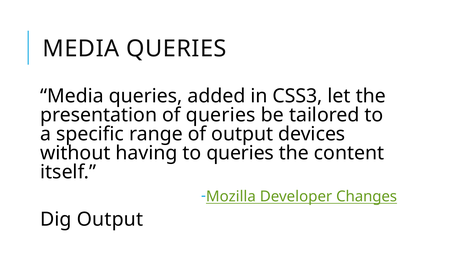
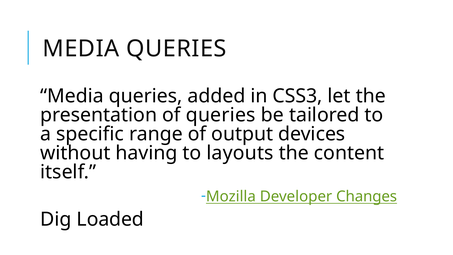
to queries: queries -> layouts
Dig Output: Output -> Loaded
